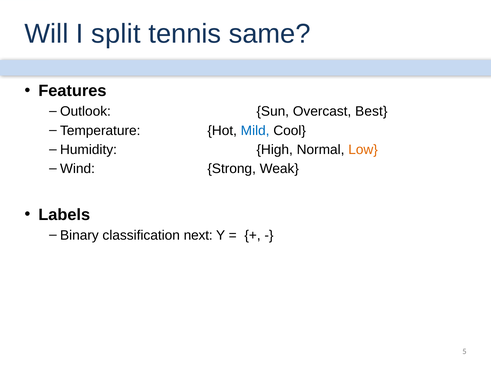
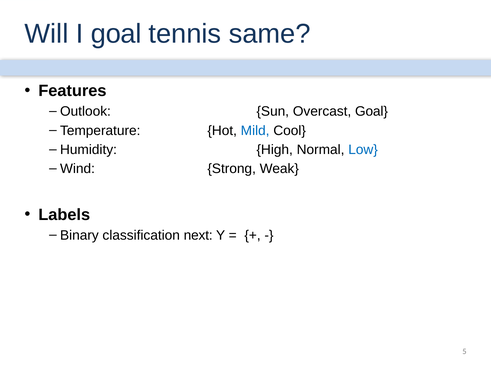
I split: split -> goal
Overcast Best: Best -> Goal
Low colour: orange -> blue
